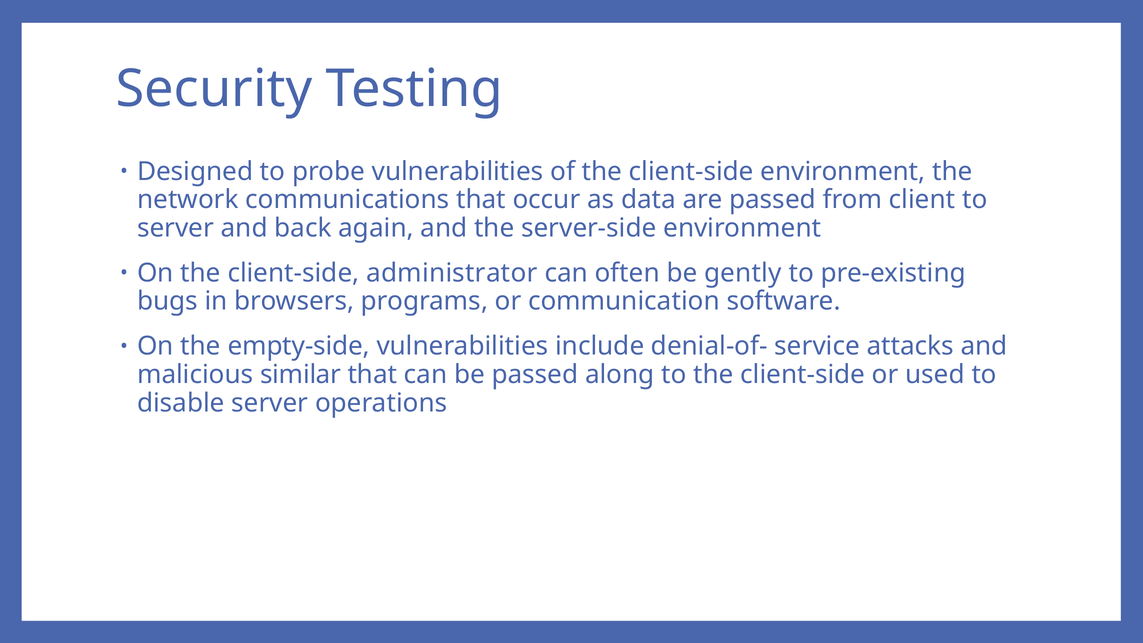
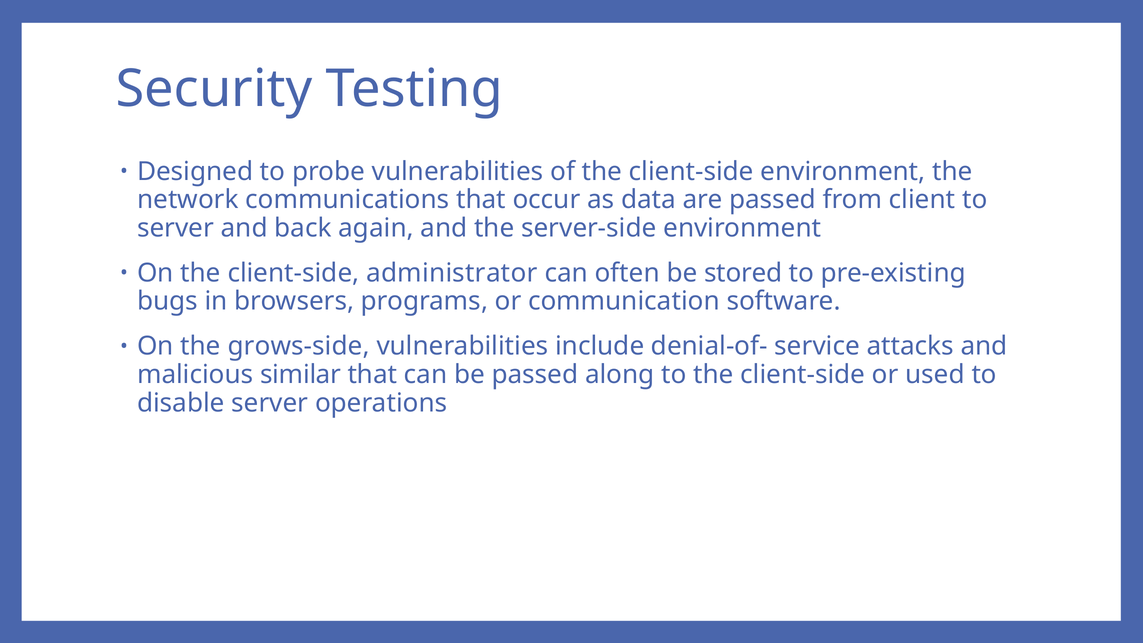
gently: gently -> stored
empty-side: empty-side -> grows-side
